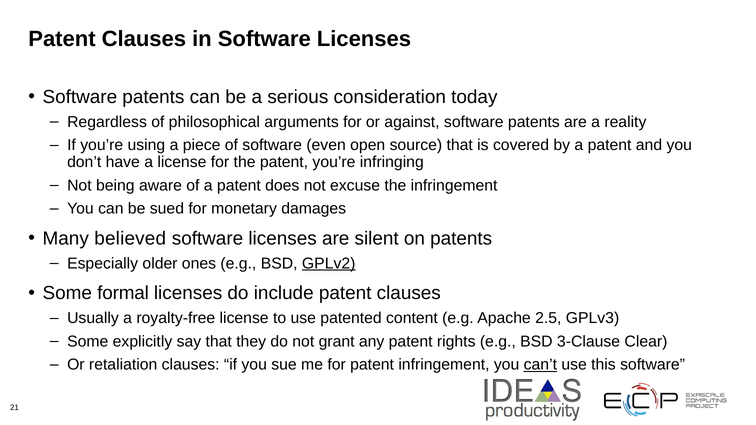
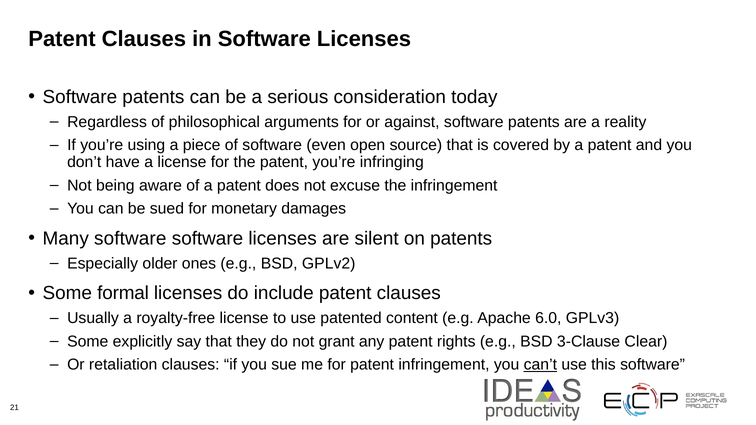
Many believed: believed -> software
GPLv2 underline: present -> none
2.5: 2.5 -> 6.0
